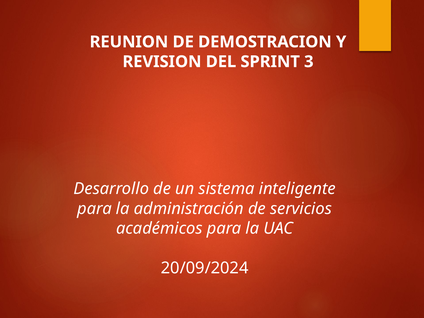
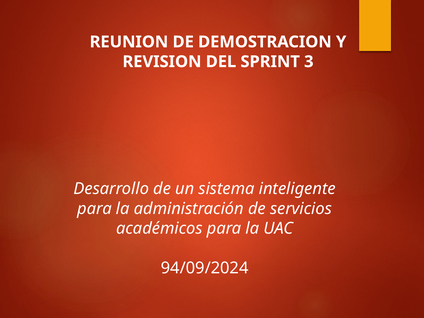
20/09/2024: 20/09/2024 -> 94/09/2024
